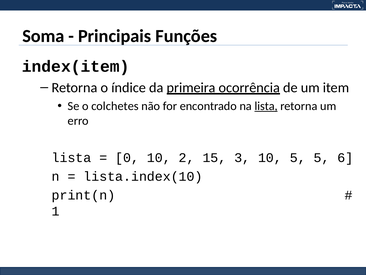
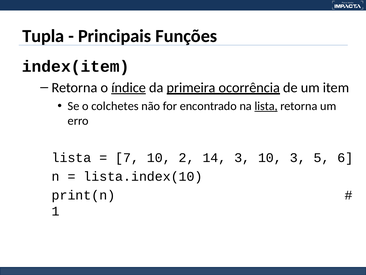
Soma: Soma -> Tupla
índice underline: none -> present
0: 0 -> 7
15: 15 -> 14
10 5: 5 -> 3
